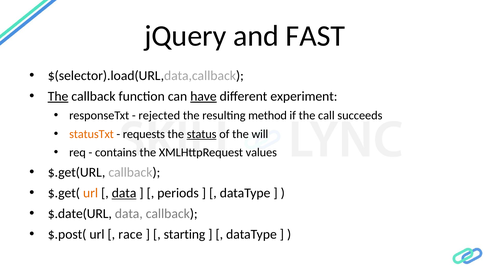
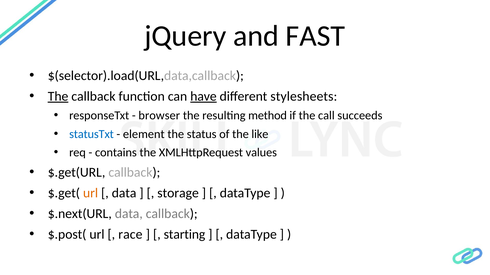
experiment: experiment -> stylesheets
rejected: rejected -> browser
statusTxt colour: orange -> blue
requests: requests -> element
status underline: present -> none
will: will -> like
data at (124, 194) underline: present -> none
periods: periods -> storage
$.date(URL: $.date(URL -> $.next(URL
